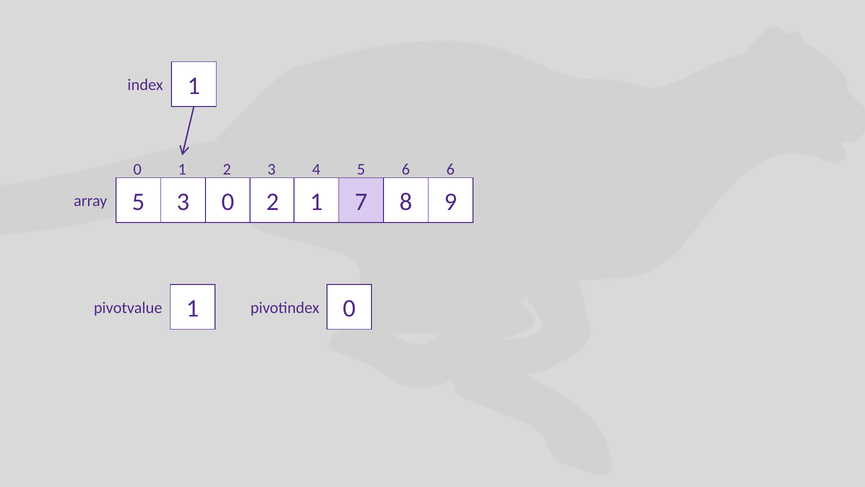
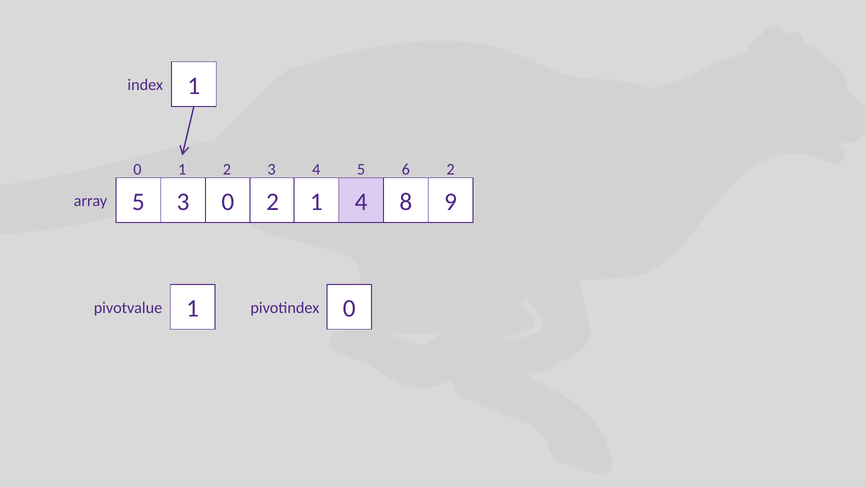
6 6: 6 -> 2
1 7: 7 -> 4
